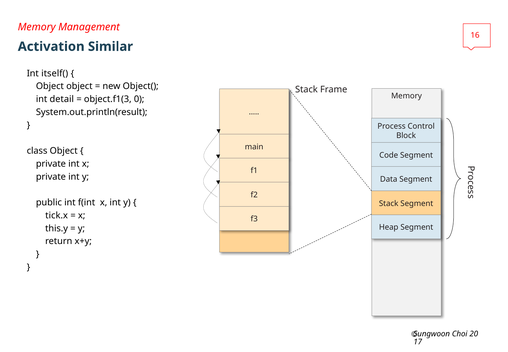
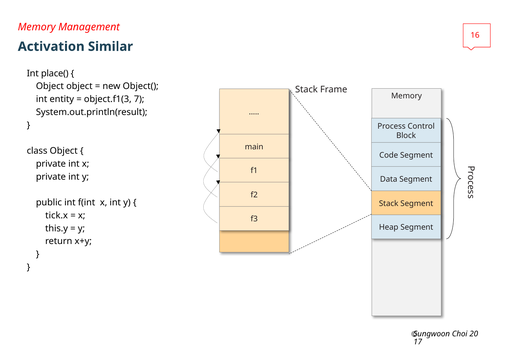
itself(: itself( -> place(
detail: detail -> entity
0: 0 -> 7
